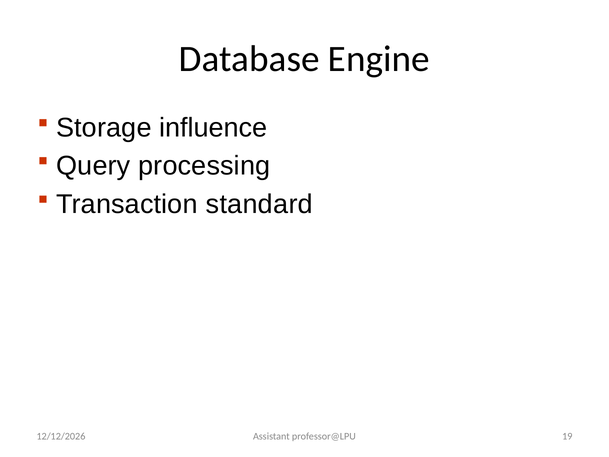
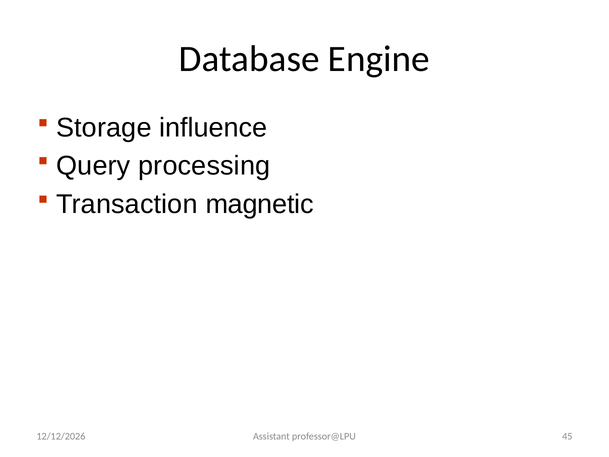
standard: standard -> magnetic
19: 19 -> 45
